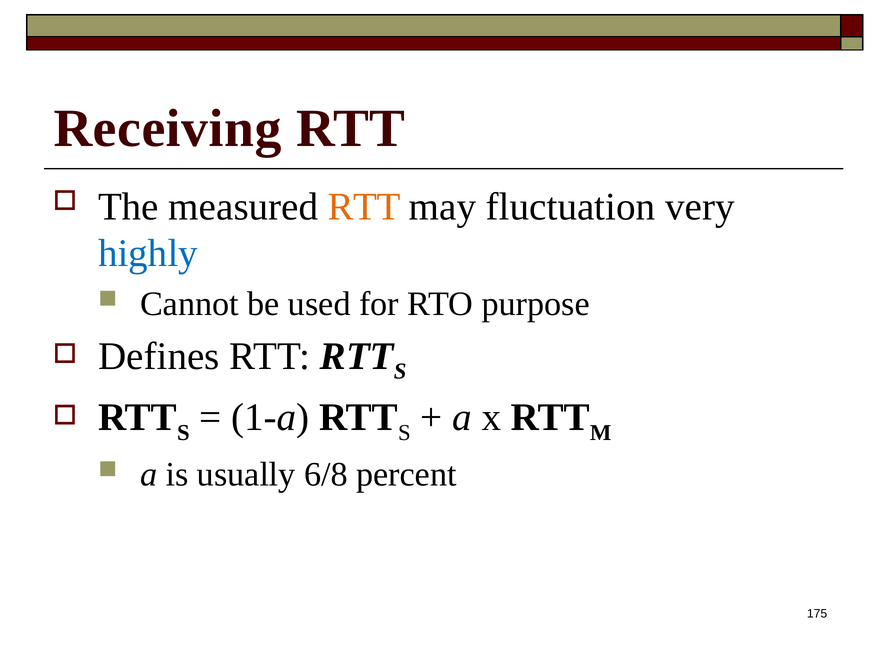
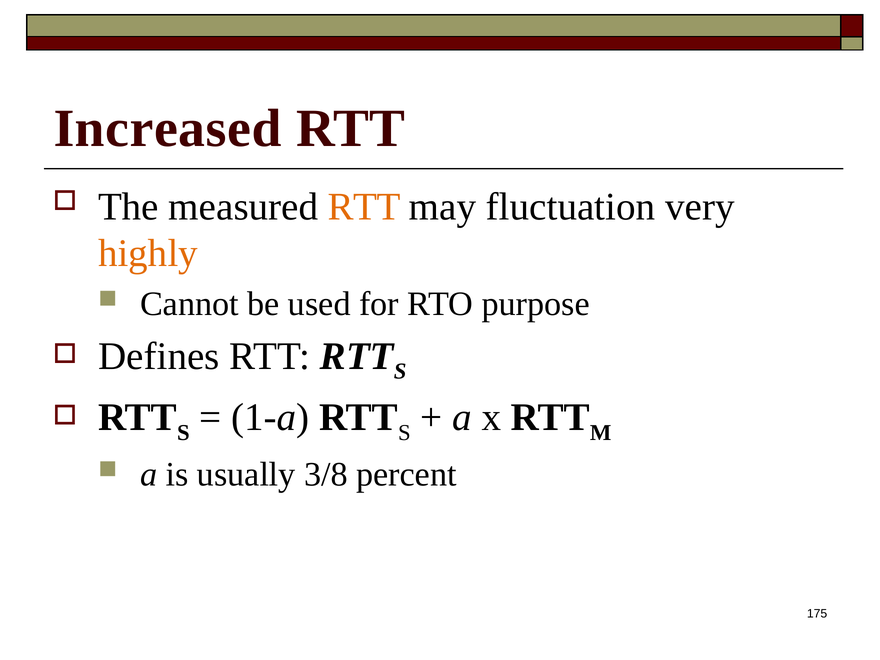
Receiving: Receiving -> Increased
highly colour: blue -> orange
6/8: 6/8 -> 3/8
